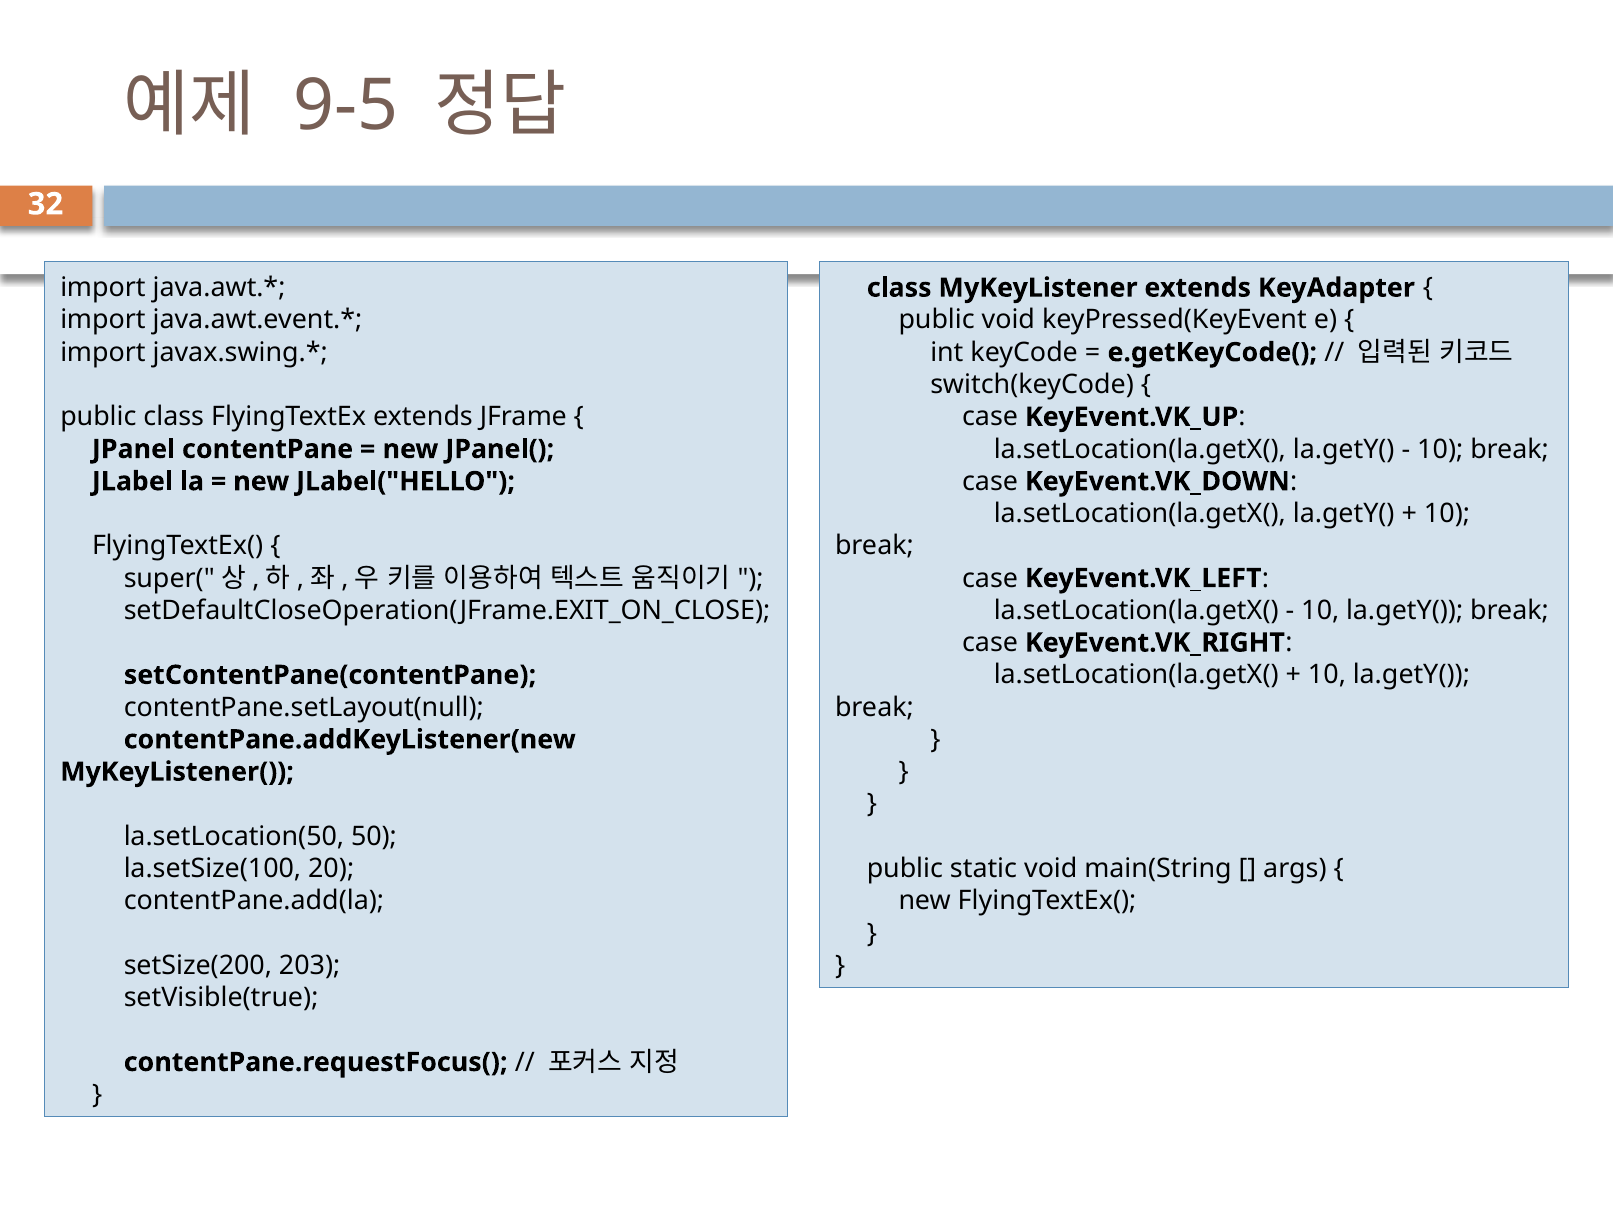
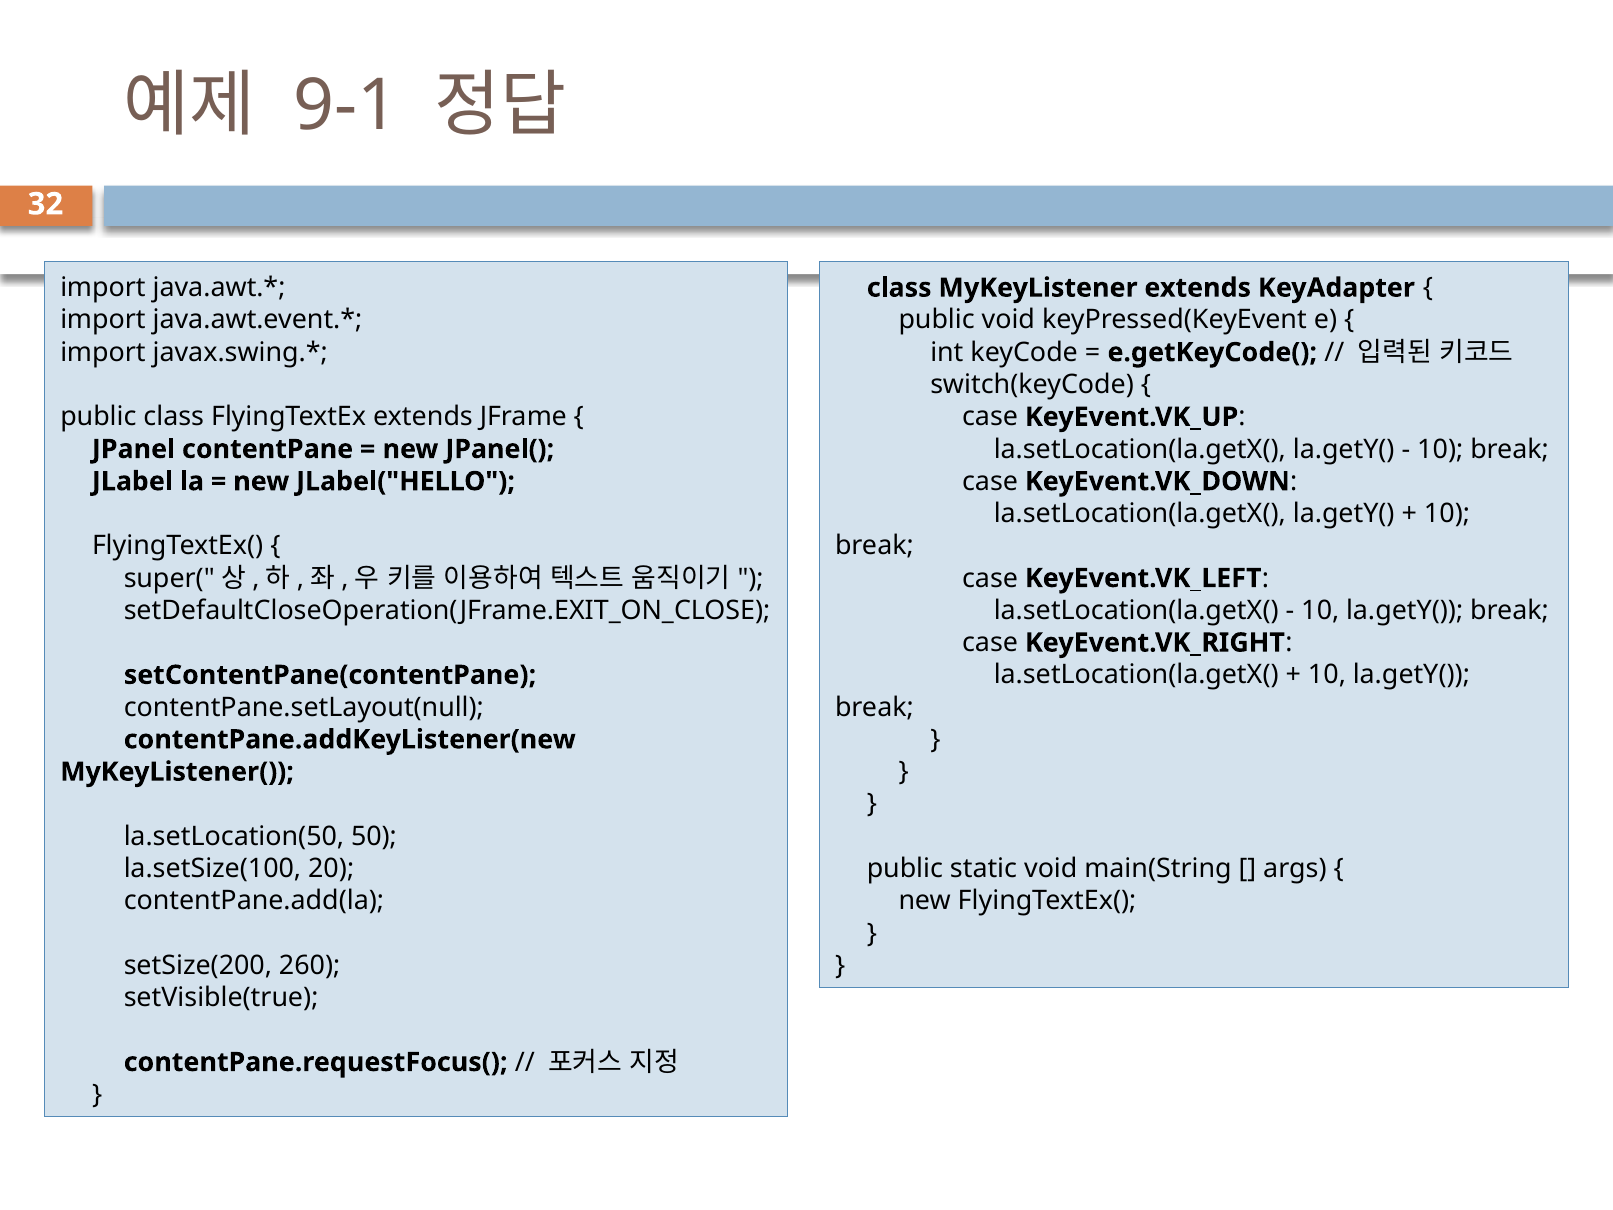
9-5: 9-5 -> 9-1
203: 203 -> 260
